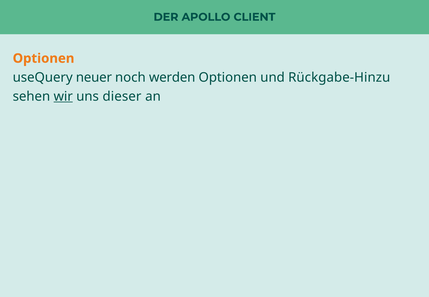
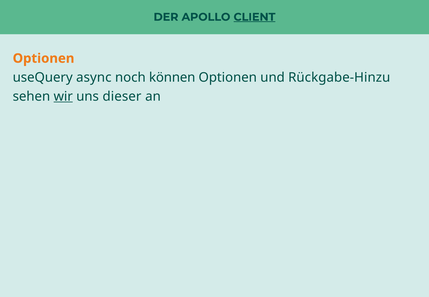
CLIENT underline: none -> present
neuer: neuer -> async
werden: werden -> können
